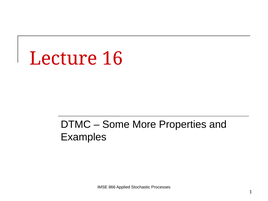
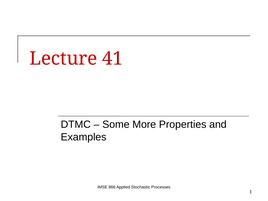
16: 16 -> 41
